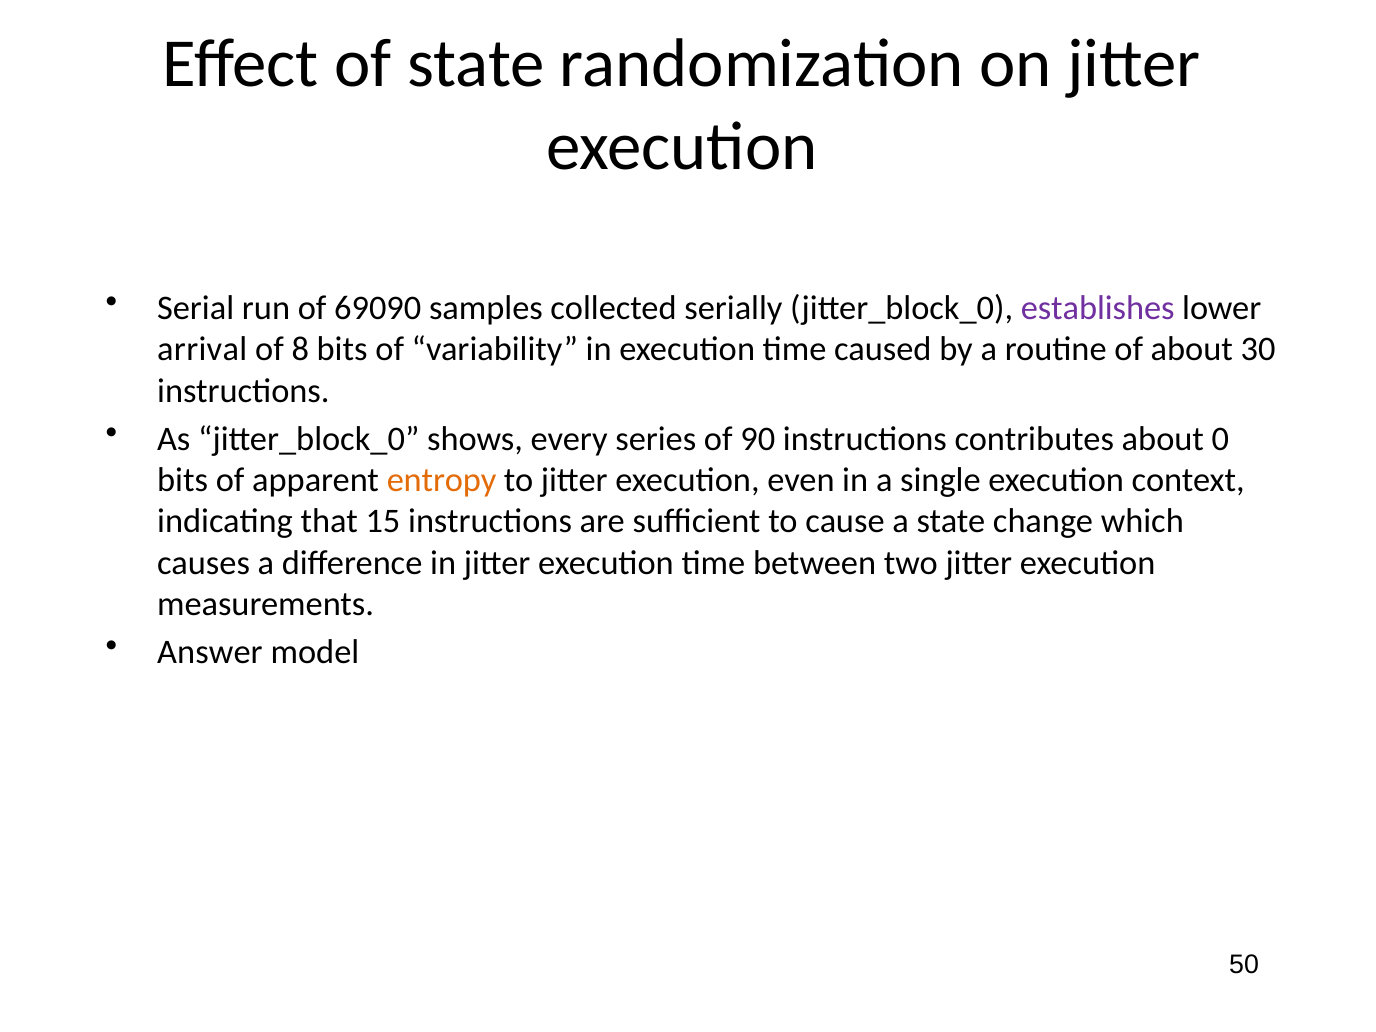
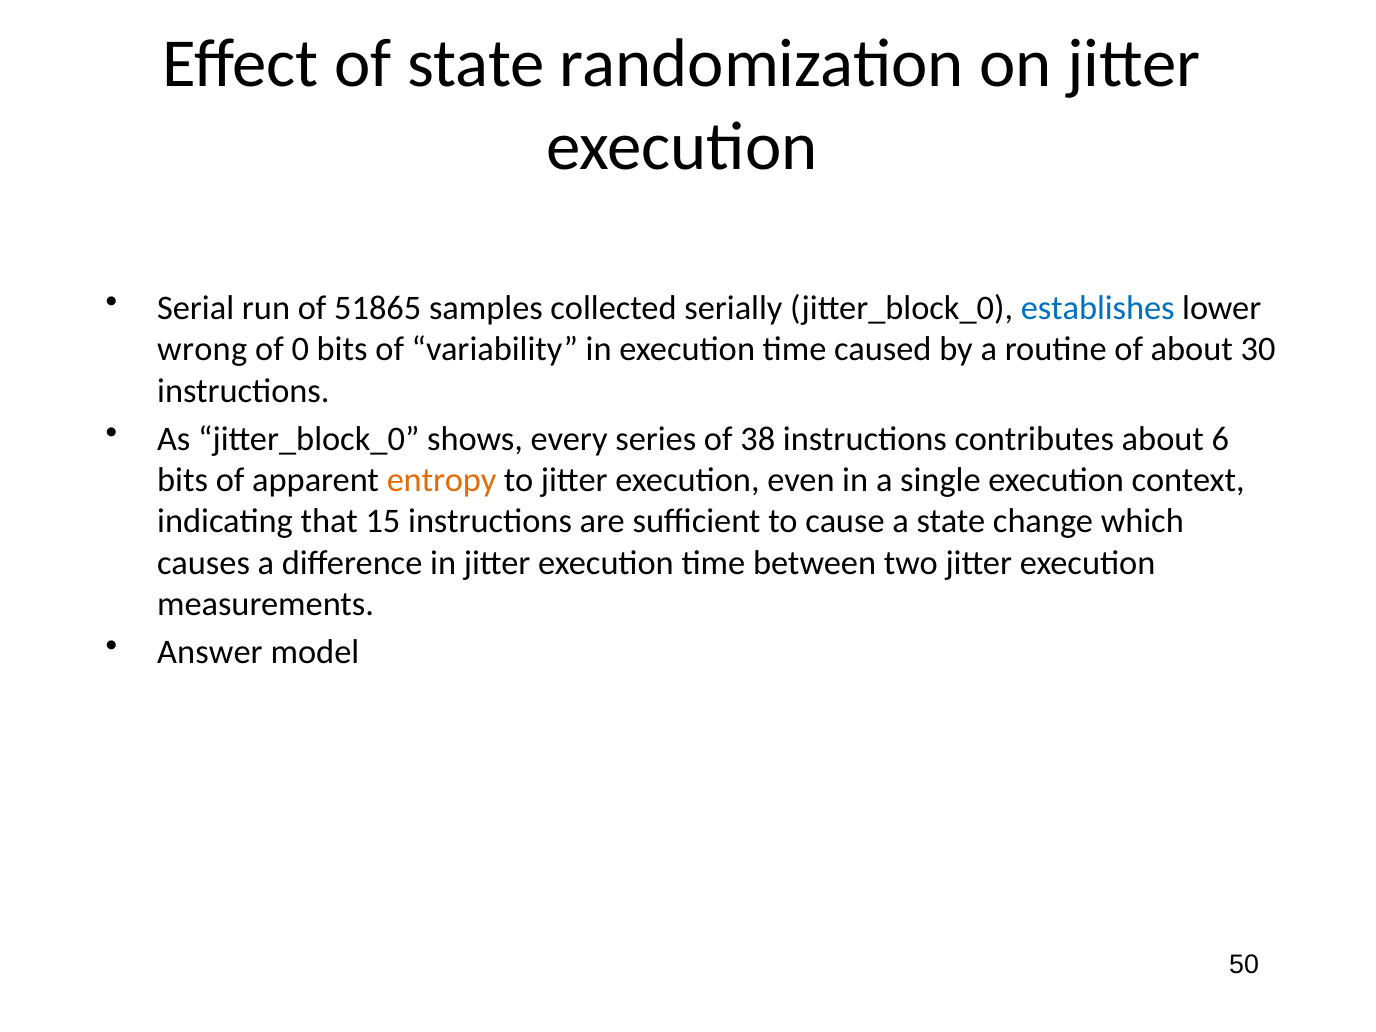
69090: 69090 -> 51865
establishes colour: purple -> blue
arrival: arrival -> wrong
8: 8 -> 0
90: 90 -> 38
0: 0 -> 6
